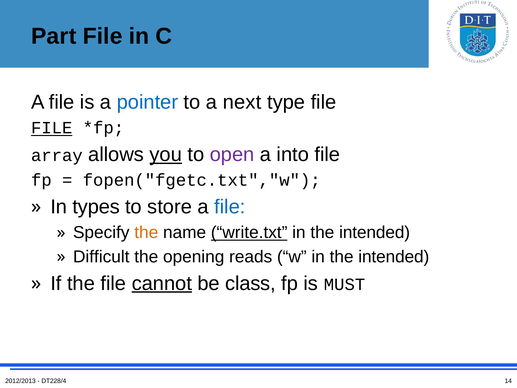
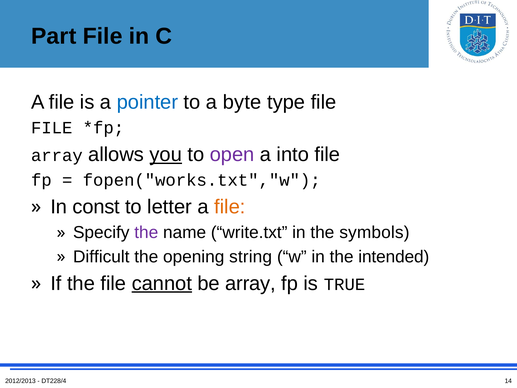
next: next -> byte
FILE at (52, 128) underline: present -> none
fopen("fgetc.txt","w: fopen("fgetc.txt","w -> fopen("works.txt","w
types: types -> const
store: store -> letter
file at (230, 207) colour: blue -> orange
the at (146, 232) colour: orange -> purple
write.txt underline: present -> none
intended at (375, 232): intended -> symbols
reads: reads -> string
be class: class -> array
MUST: MUST -> TRUE
